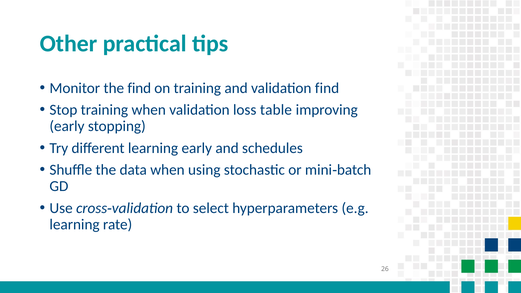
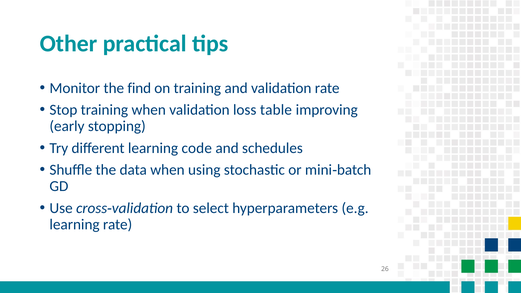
validation find: find -> rate
learning early: early -> code
